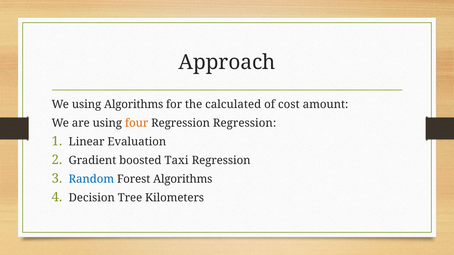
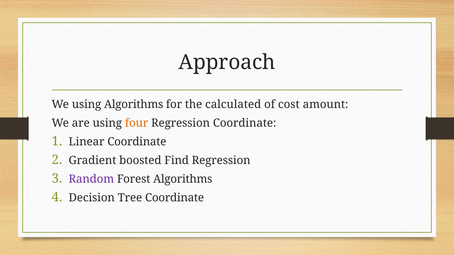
Regression Regression: Regression -> Coordinate
Linear Evaluation: Evaluation -> Coordinate
Taxi: Taxi -> Find
Random colour: blue -> purple
Tree Kilometers: Kilometers -> Coordinate
